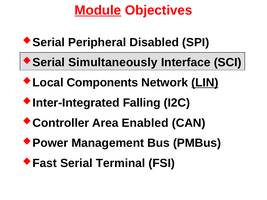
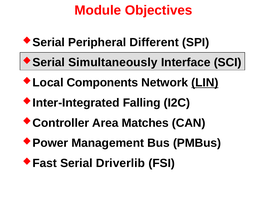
Module underline: present -> none
Disabled: Disabled -> Different
Enabled: Enabled -> Matches
Terminal: Terminal -> Driverlib
